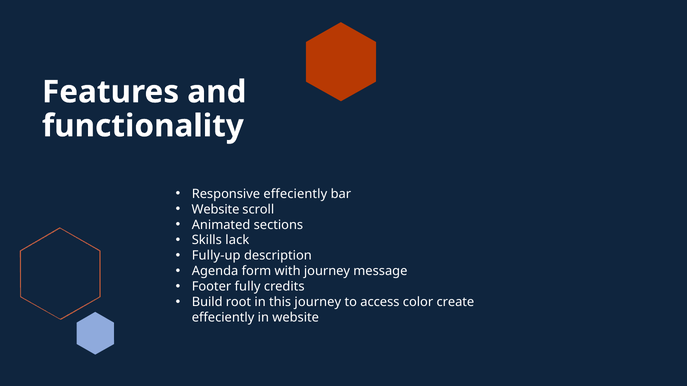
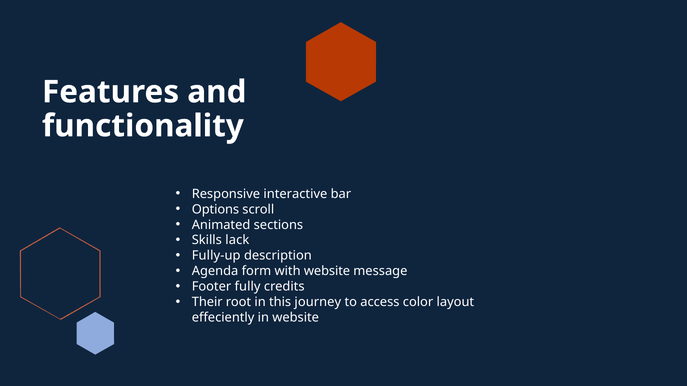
Responsive effeciently: effeciently -> interactive
Website at (215, 210): Website -> Options
with journey: journey -> website
Build: Build -> Their
create: create -> layout
